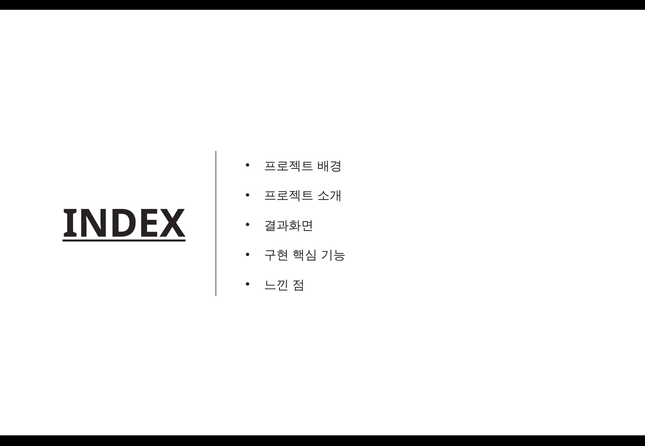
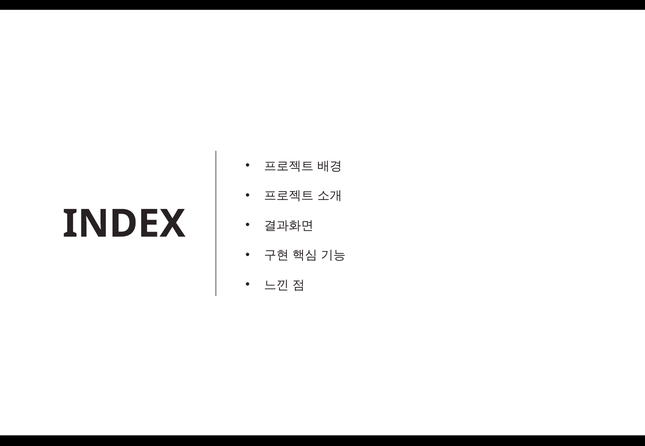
INDEX underline: present -> none
